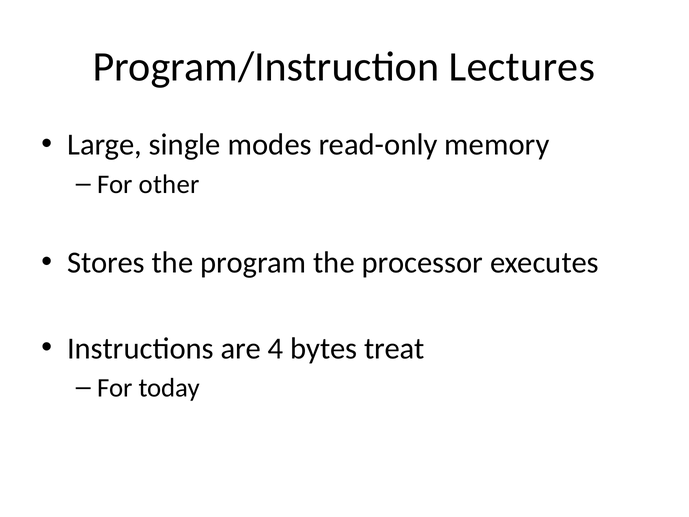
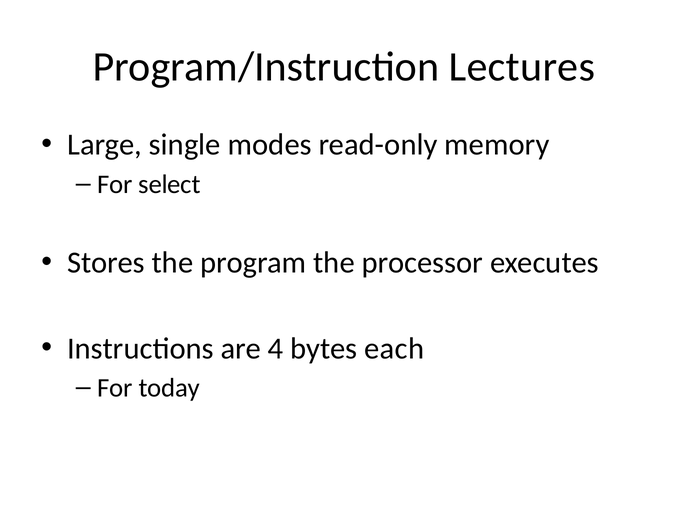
other: other -> select
treat: treat -> each
